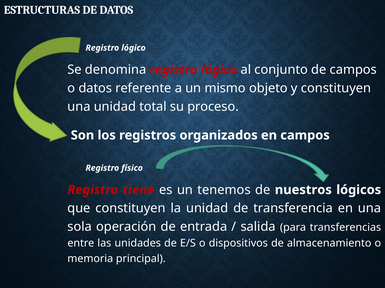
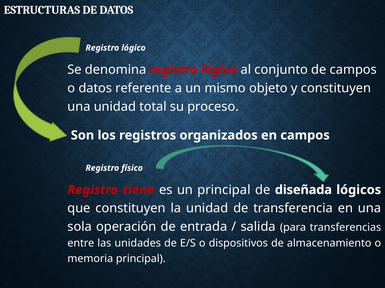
un tenemos: tenemos -> principal
nuestros: nuestros -> diseñada
